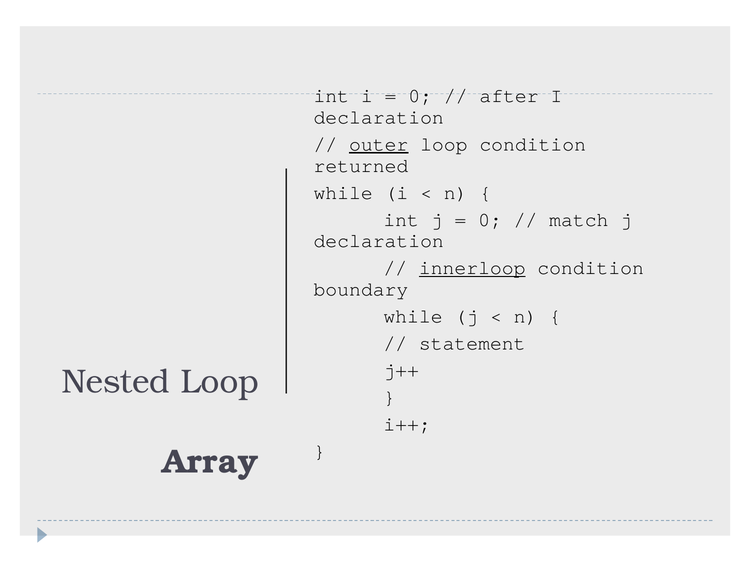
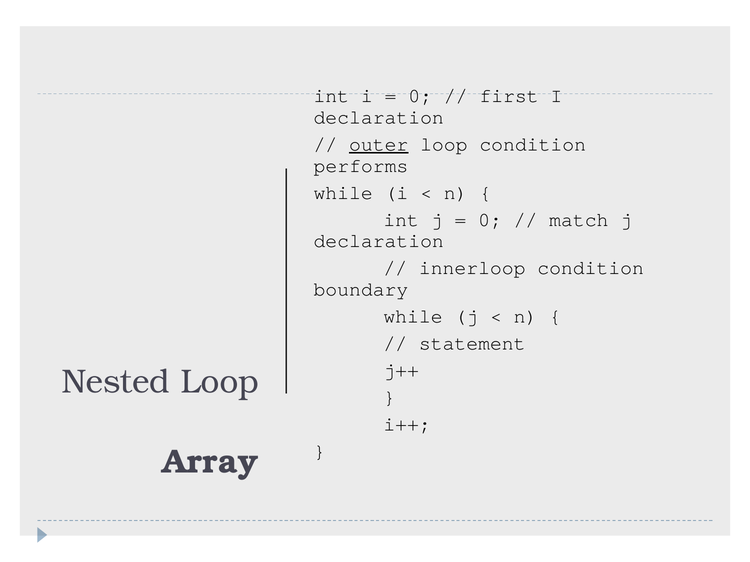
after: after -> first
returned: returned -> performs
innerloop underline: present -> none
